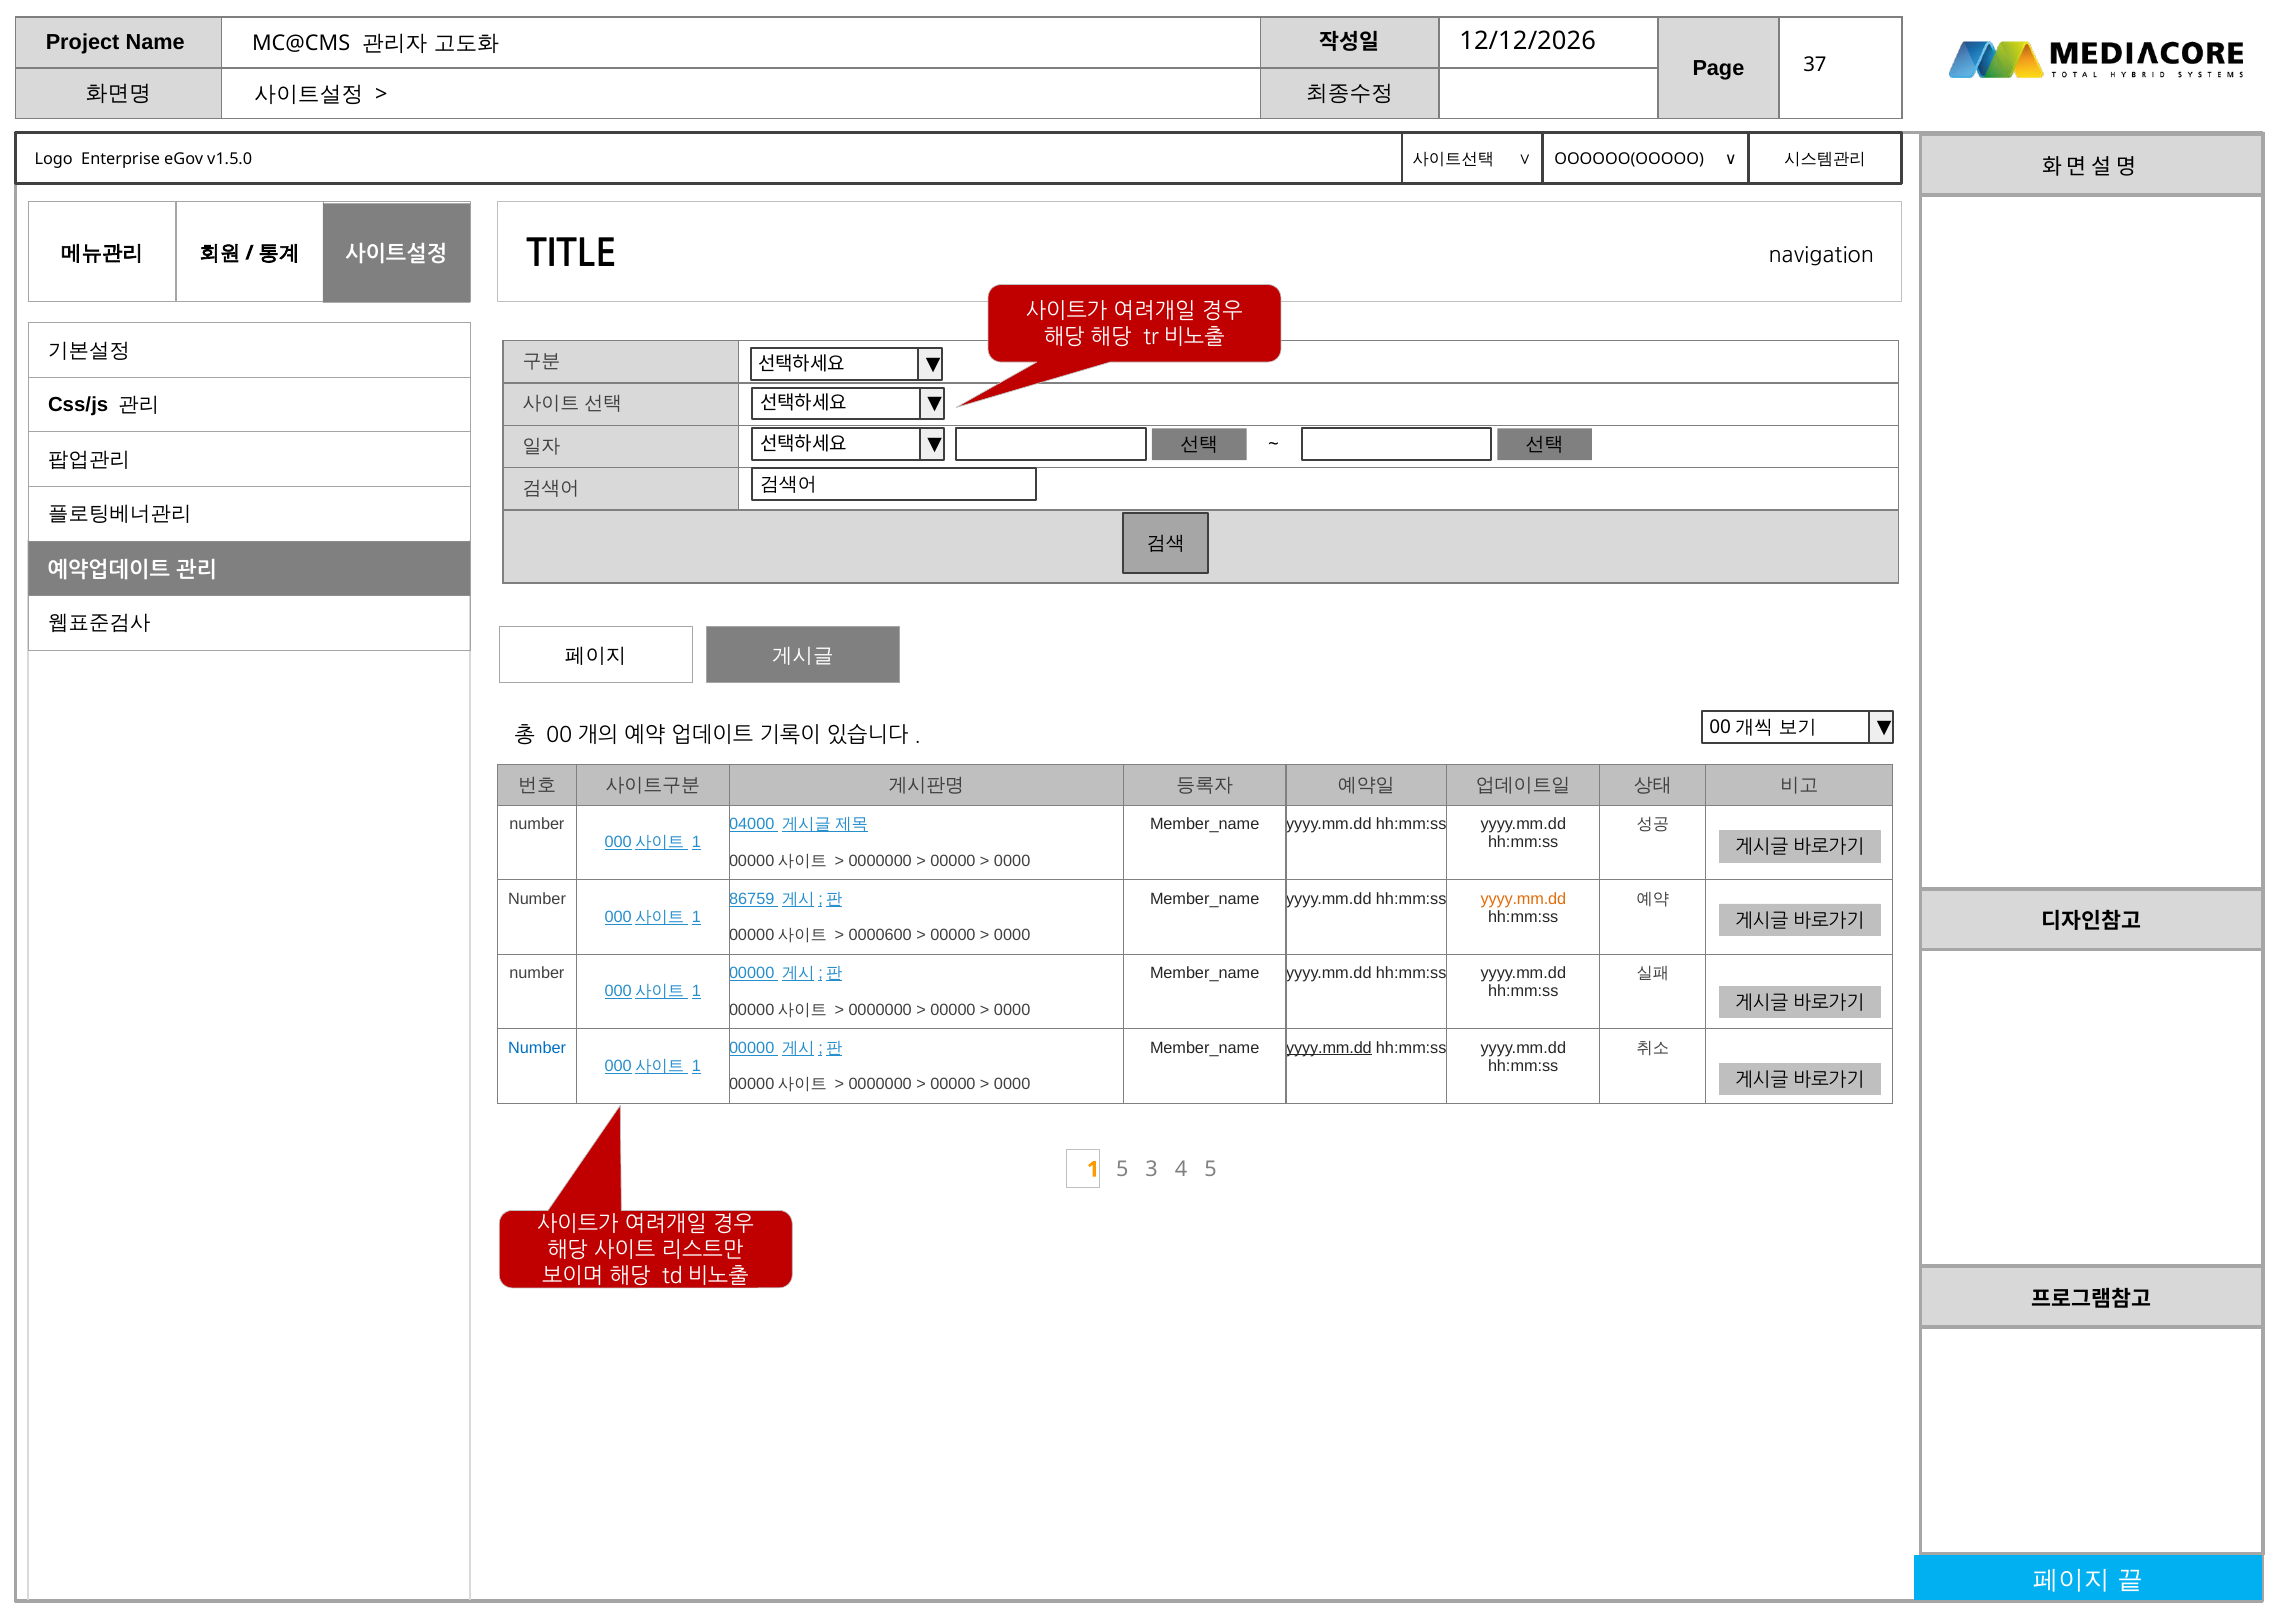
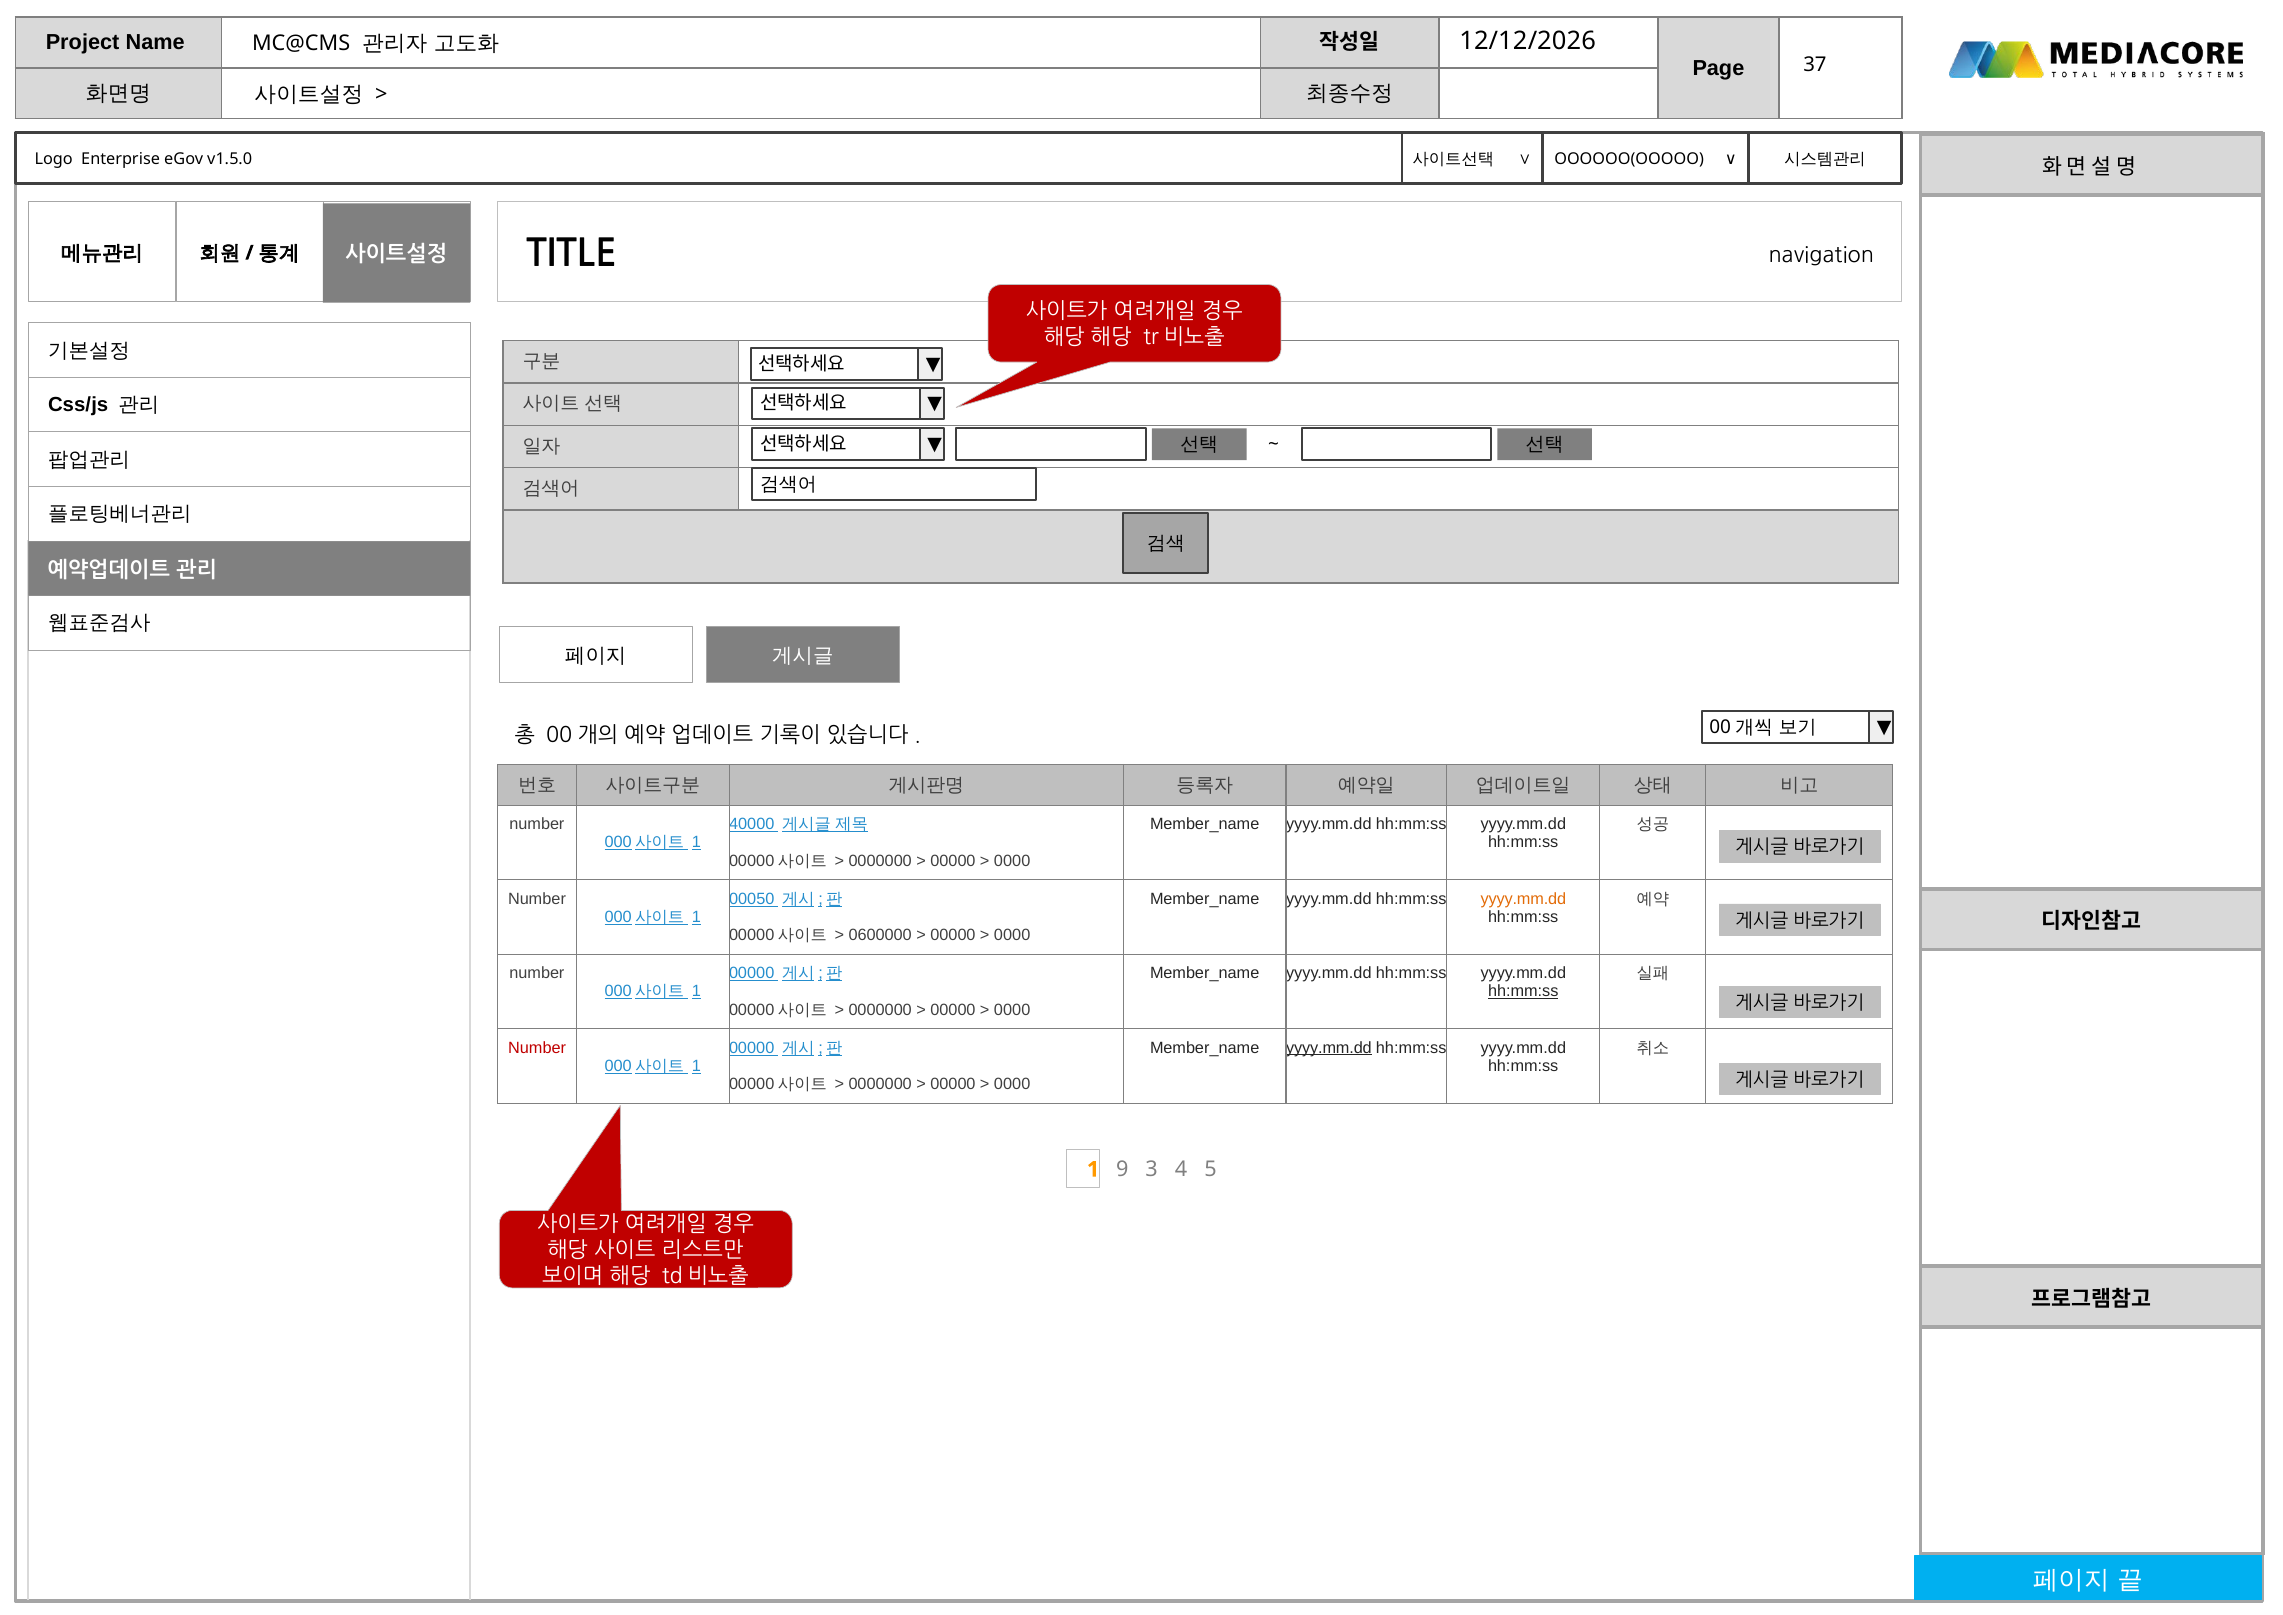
04000: 04000 -> 40000
86759: 86759 -> 00050
0000600: 0000600 -> 0600000
hh:mm:ss at (1523, 991) underline: none -> present
Number at (537, 1047) colour: blue -> red
1 5: 5 -> 9
